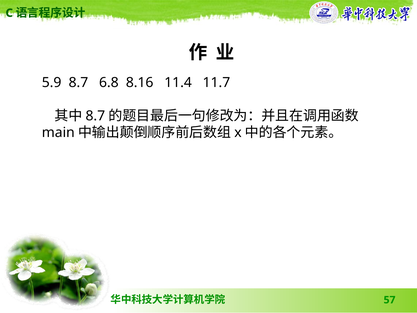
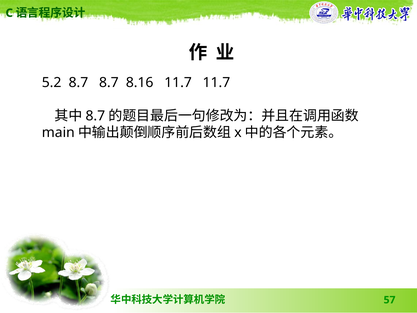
5.9: 5.9 -> 5.2
8.7 6.8: 6.8 -> 8.7
8.16 11.4: 11.4 -> 11.7
